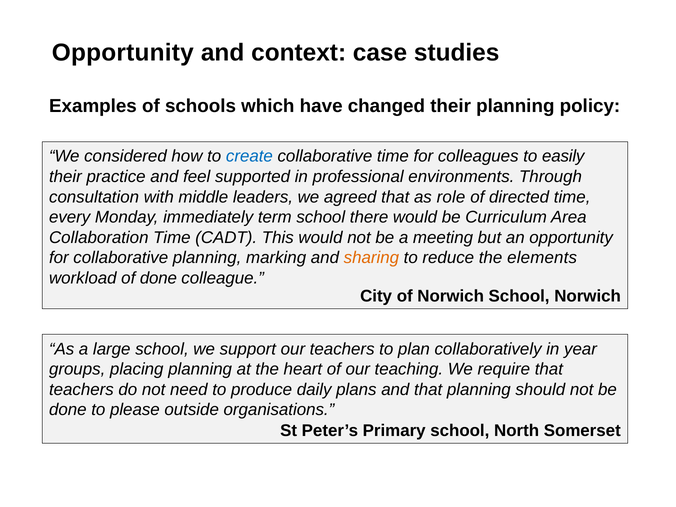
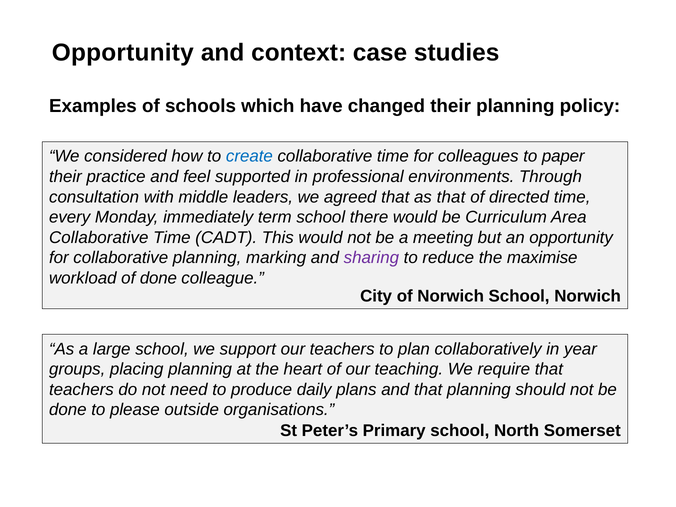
easily: easily -> paper
as role: role -> that
Collaboration at (99, 238): Collaboration -> Collaborative
sharing colour: orange -> purple
elements: elements -> maximise
